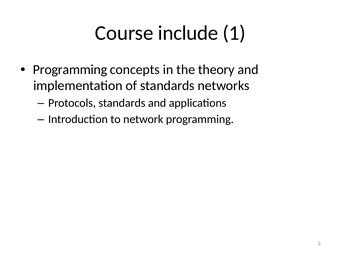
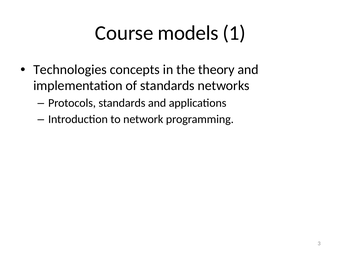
include: include -> models
Programming at (70, 70): Programming -> Technologies
